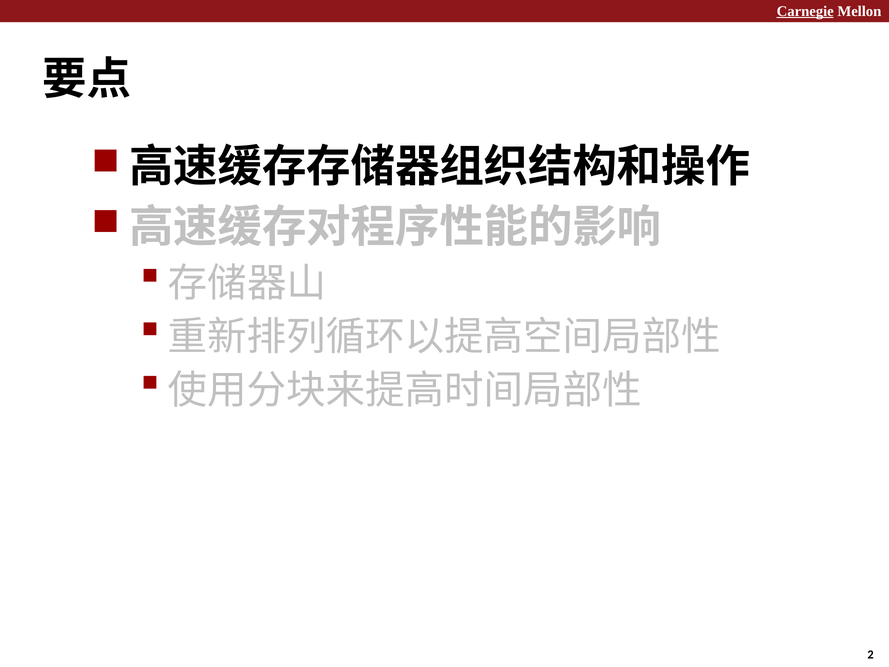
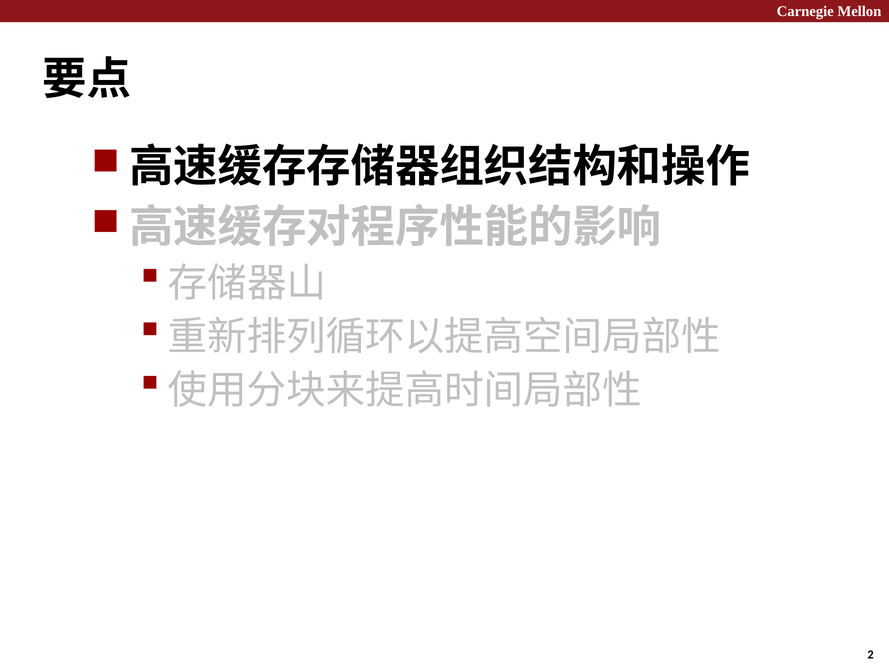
Carnegie underline: present -> none
